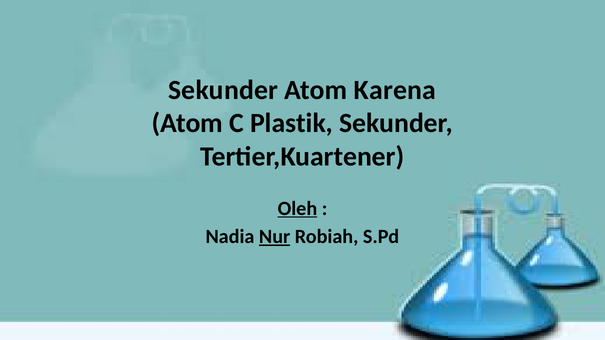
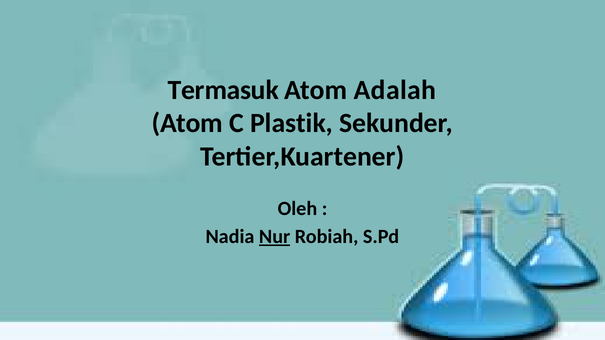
Sekunder at (223, 90): Sekunder -> Termasuk
Karena: Karena -> Adalah
Oleh underline: present -> none
